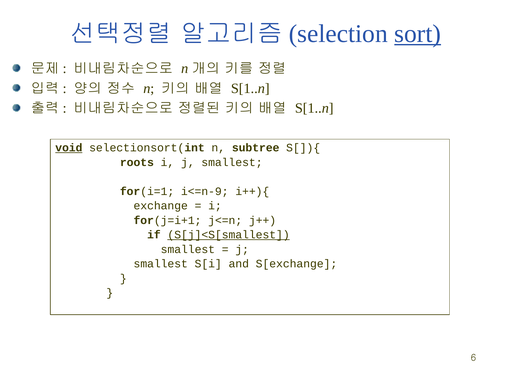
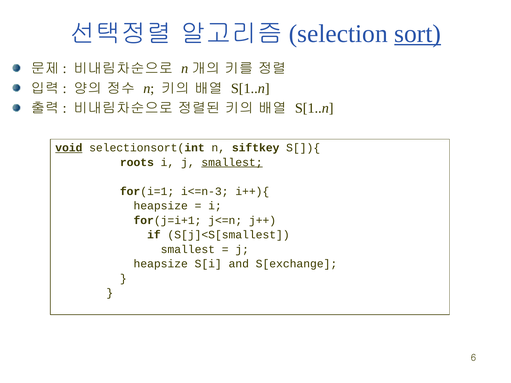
subtree: subtree -> siftkey
smallest at (232, 162) underline: none -> present
i<=n-9: i<=n-9 -> i<=n-3
exchange at (161, 206): exchange -> heapsize
S[j]<S[smallest underline: present -> none
smallest at (161, 264): smallest -> heapsize
